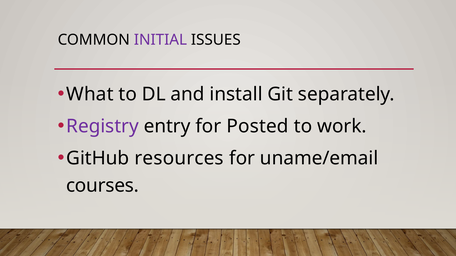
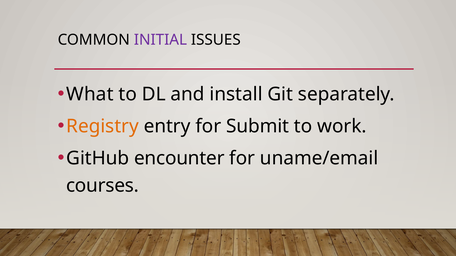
Registry colour: purple -> orange
Posted: Posted -> Submit
resources: resources -> encounter
